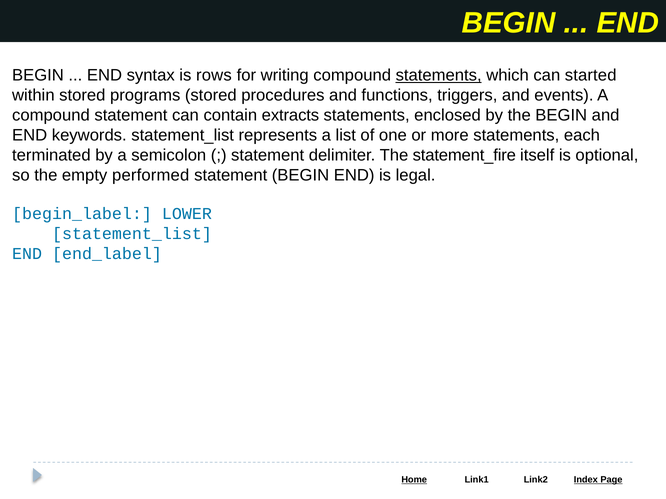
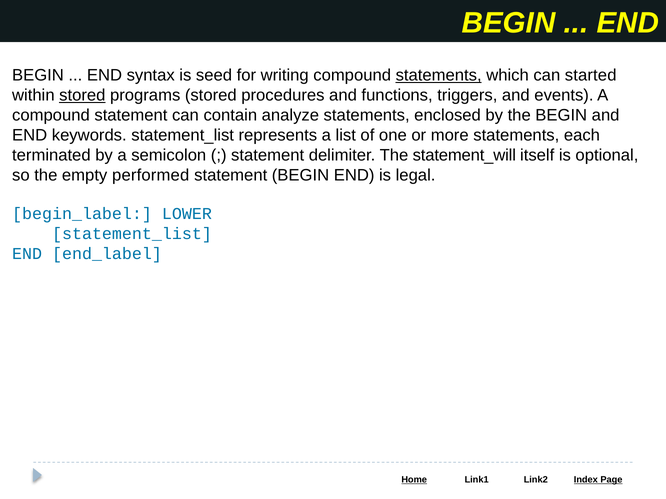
rows: rows -> seed
stored at (82, 95) underline: none -> present
extracts: extracts -> analyze
statement_fire: statement_fire -> statement_will
